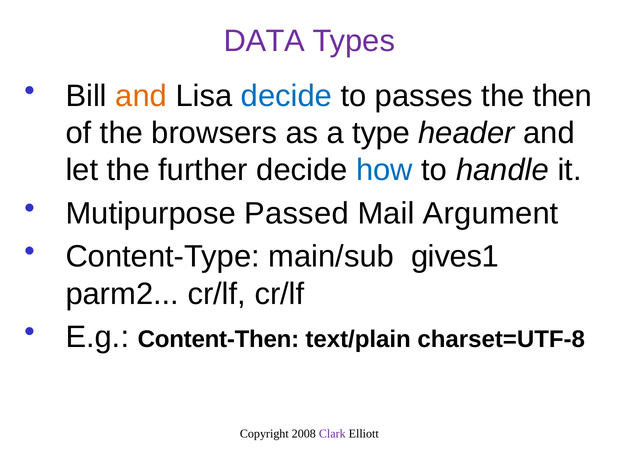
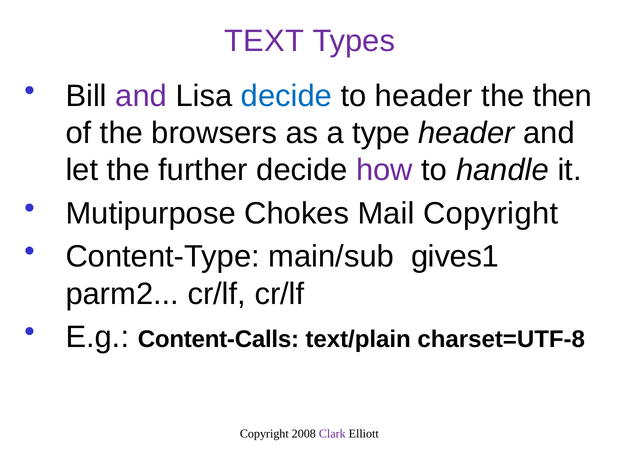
DATA: DATA -> TEXT
and at (141, 96) colour: orange -> purple
to passes: passes -> header
how colour: blue -> purple
Passed: Passed -> Chokes
Mail Argument: Argument -> Copyright
Content-Then: Content-Then -> Content-Calls
